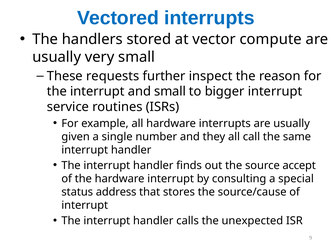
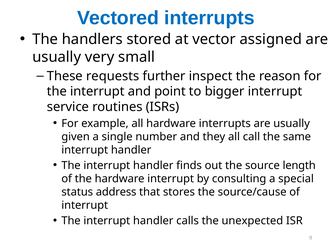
compute: compute -> assigned
and small: small -> point
accept: accept -> length
